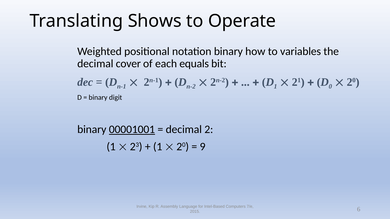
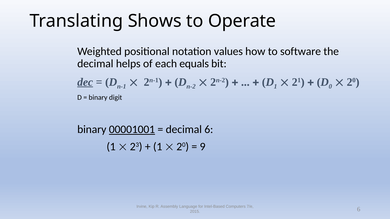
notation binary: binary -> values
variables: variables -> software
cover: cover -> helps
dec underline: none -> present
decimal 2: 2 -> 6
